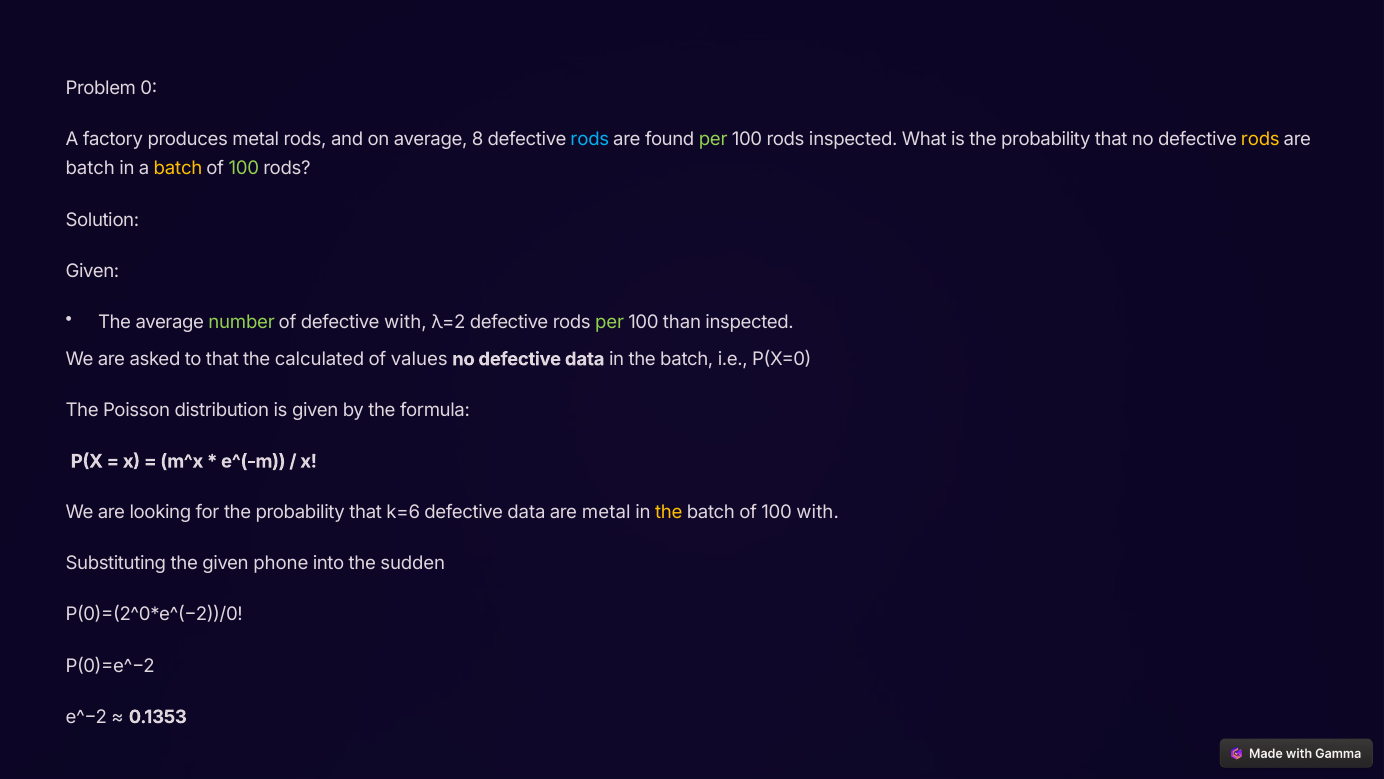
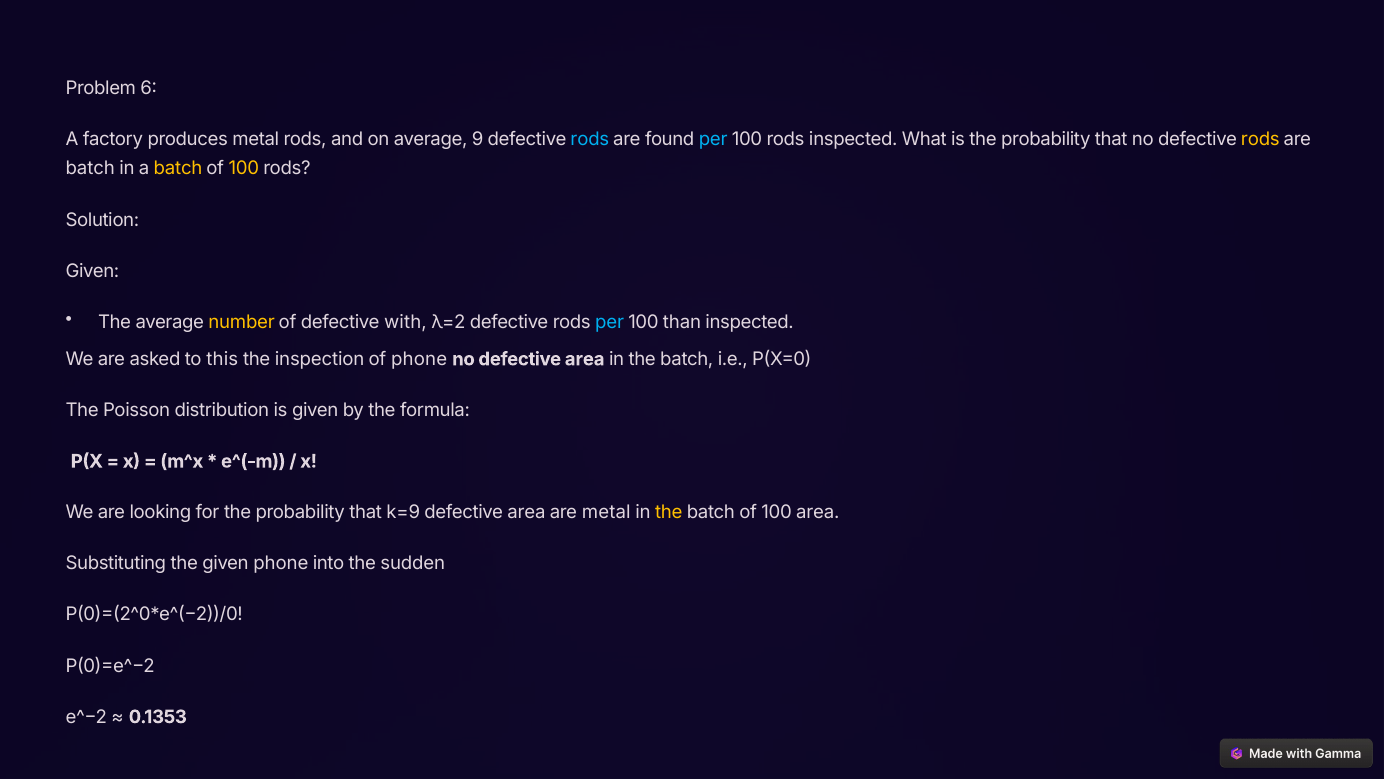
0: 0 -> 6
8: 8 -> 9
per at (713, 139) colour: light green -> light blue
100 at (244, 168) colour: light green -> yellow
number colour: light green -> yellow
per at (610, 322) colour: light green -> light blue
to that: that -> this
calculated: calculated -> inspection
of values: values -> phone
no defective data: data -> area
k=6: k=6 -> k=9
data at (526, 512): data -> area
100 with: with -> area
